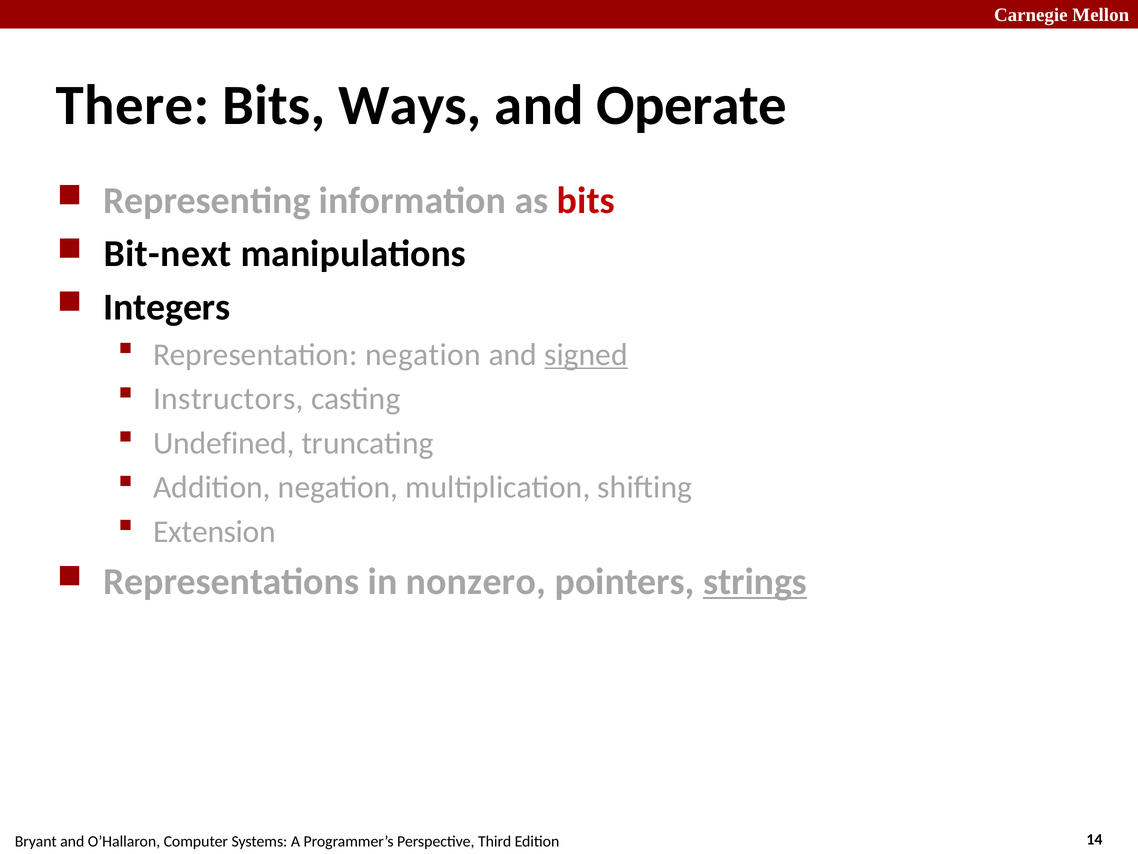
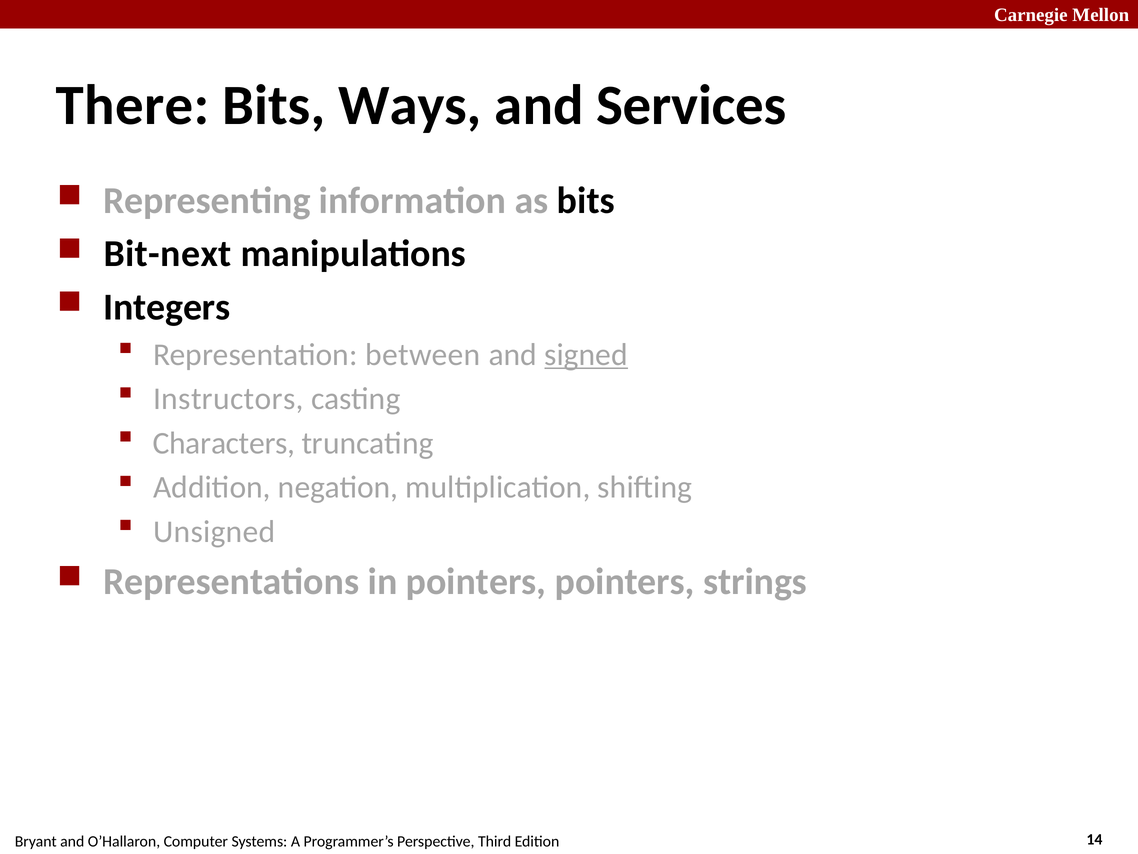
Operate: Operate -> Services
bits at (586, 201) colour: red -> black
Representation negation: negation -> between
Undefined: Undefined -> Characters
Extension: Extension -> Unsigned
in nonzero: nonzero -> pointers
strings underline: present -> none
